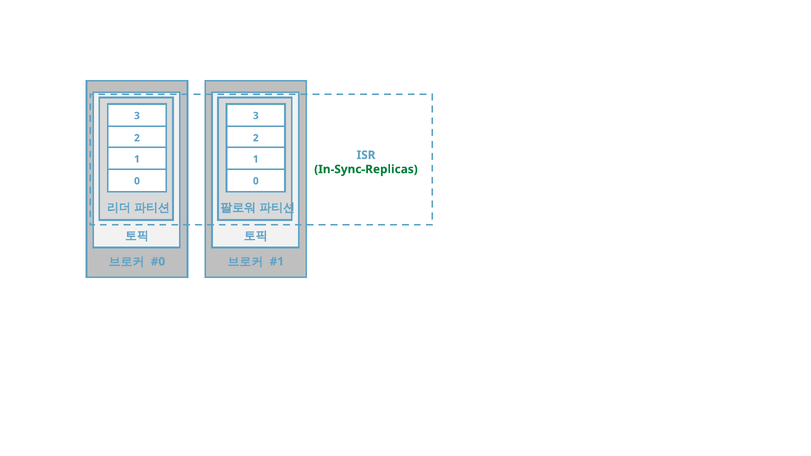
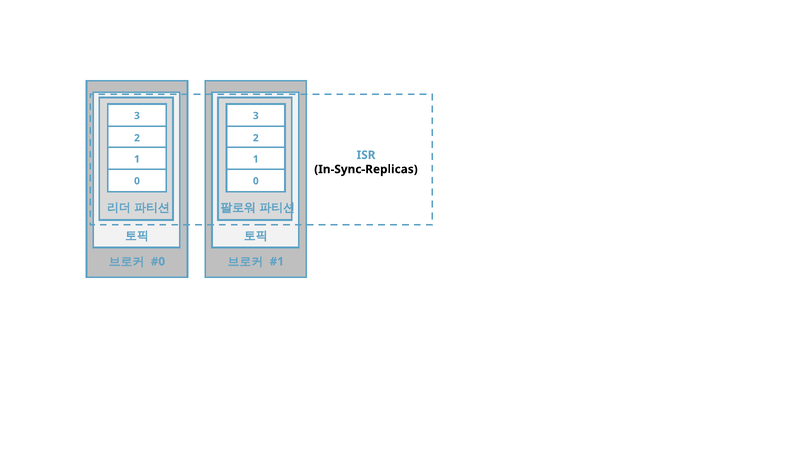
In-Sync-Replicas colour: green -> black
